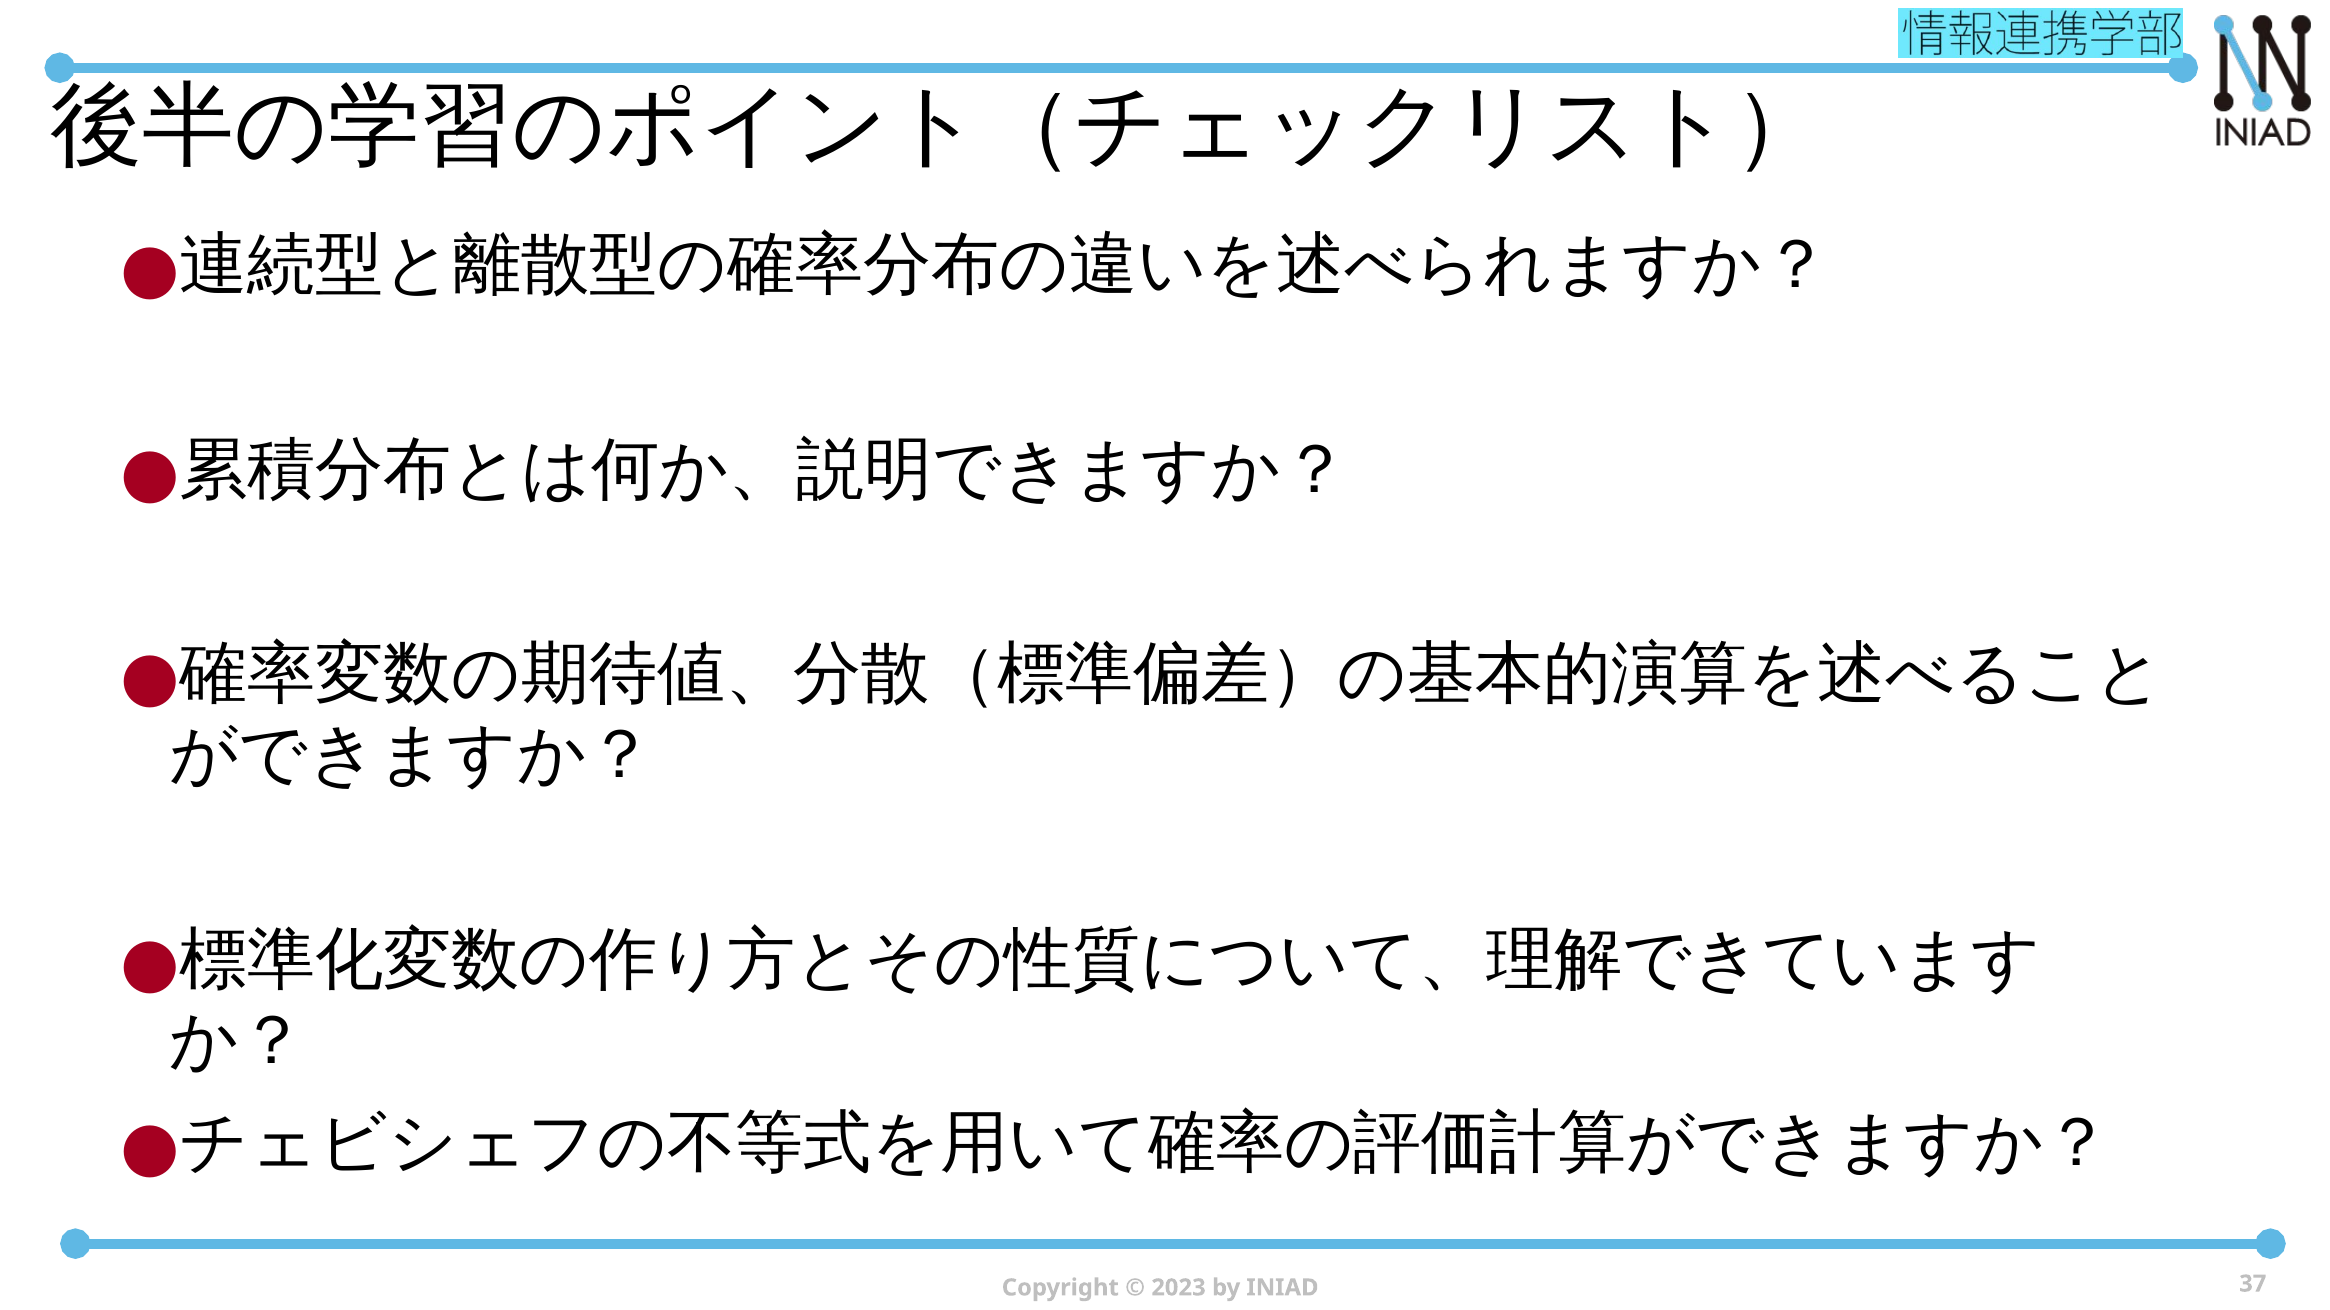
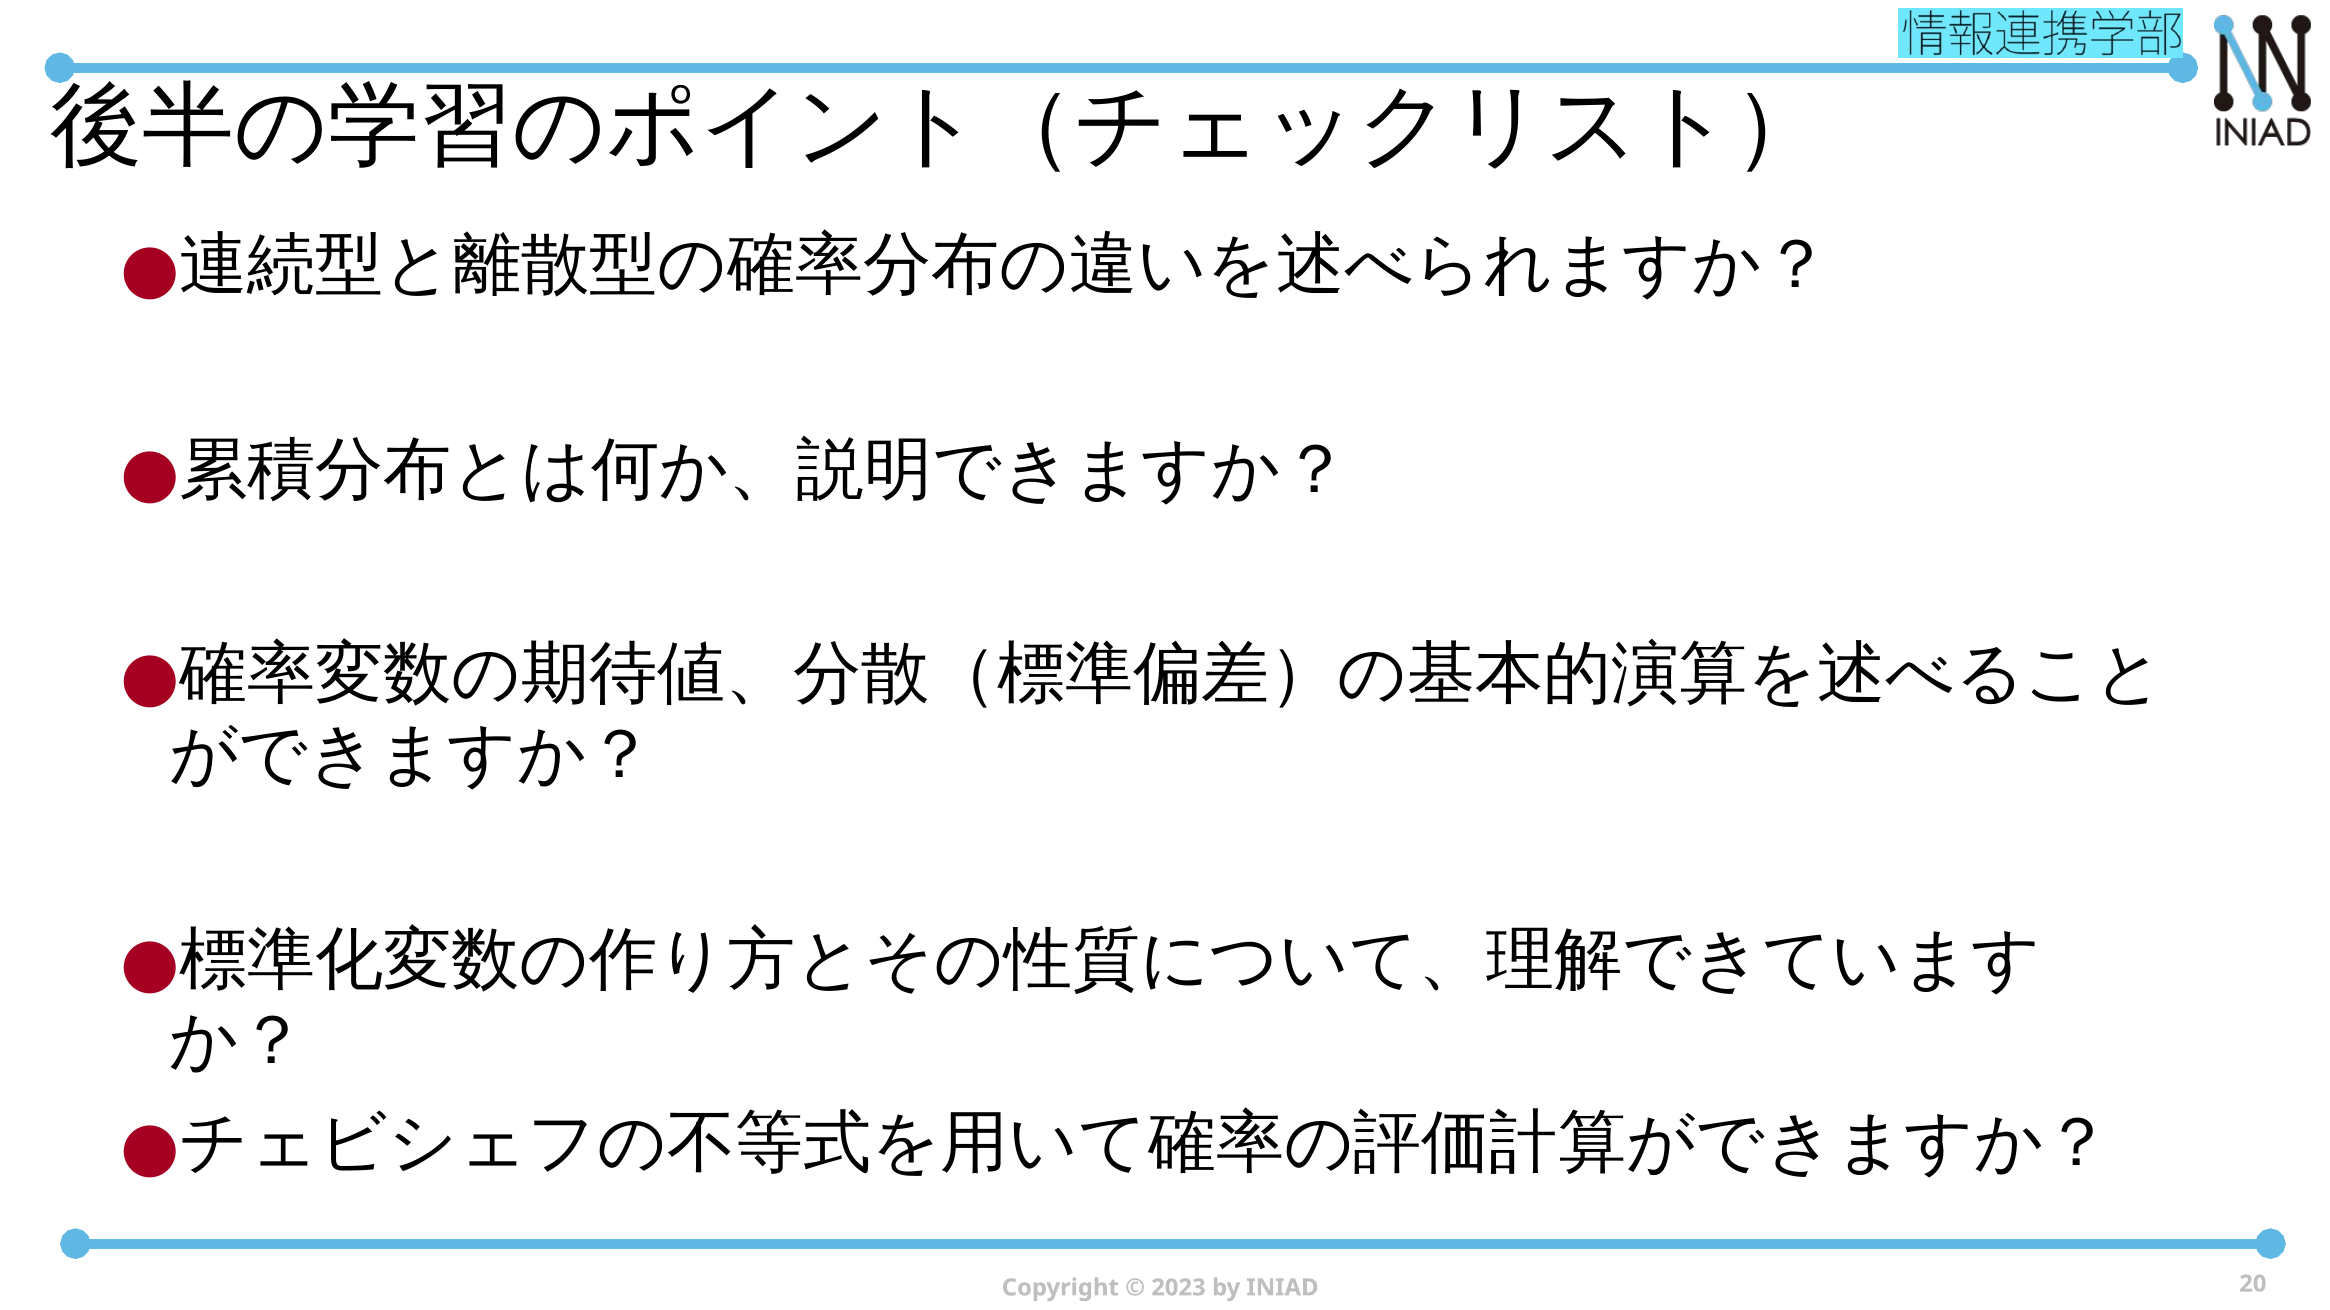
37: 37 -> 20
